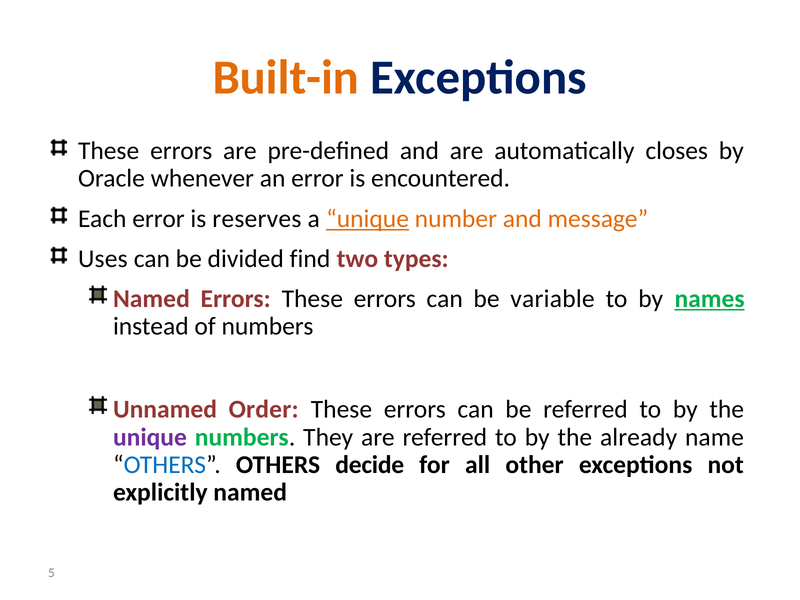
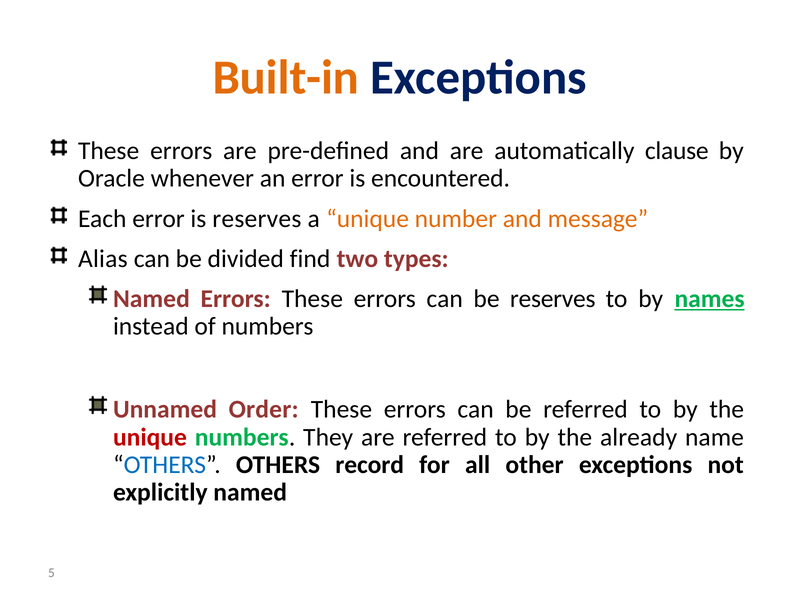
closes: closes -> clause
unique at (368, 219) underline: present -> none
Uses: Uses -> Alias
be variable: variable -> reserves
unique at (150, 437) colour: purple -> red
decide: decide -> record
